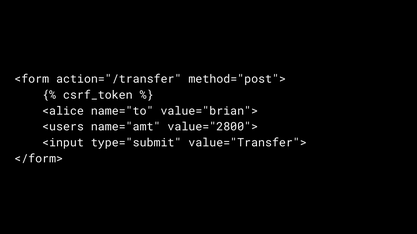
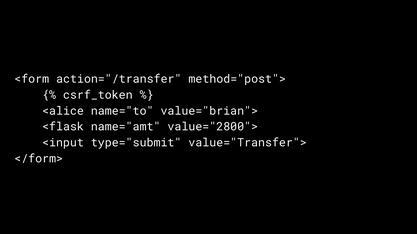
<users: <users -> <flask
